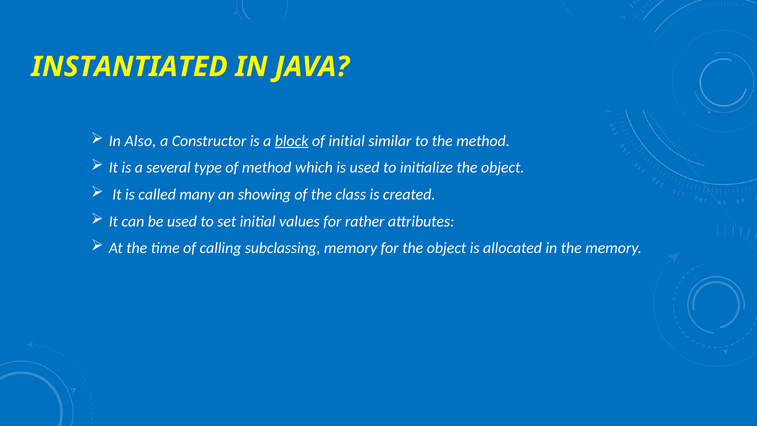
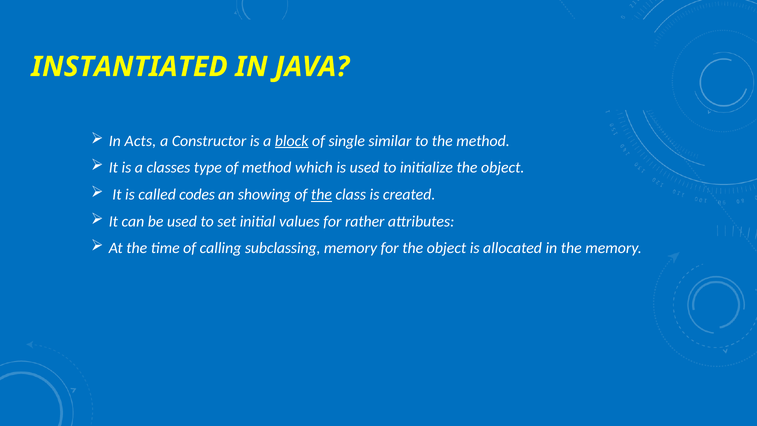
Also: Also -> Acts
of initial: initial -> single
several: several -> classes
many: many -> codes
the at (321, 194) underline: none -> present
